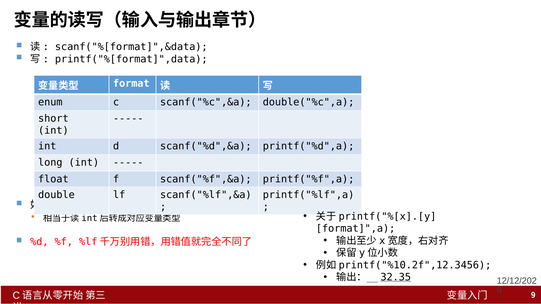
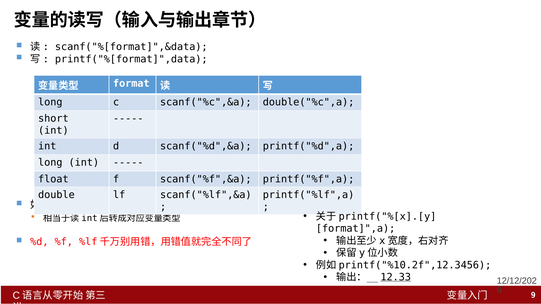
enum at (50, 102): enum -> long
32.35: 32.35 -> 12.33
